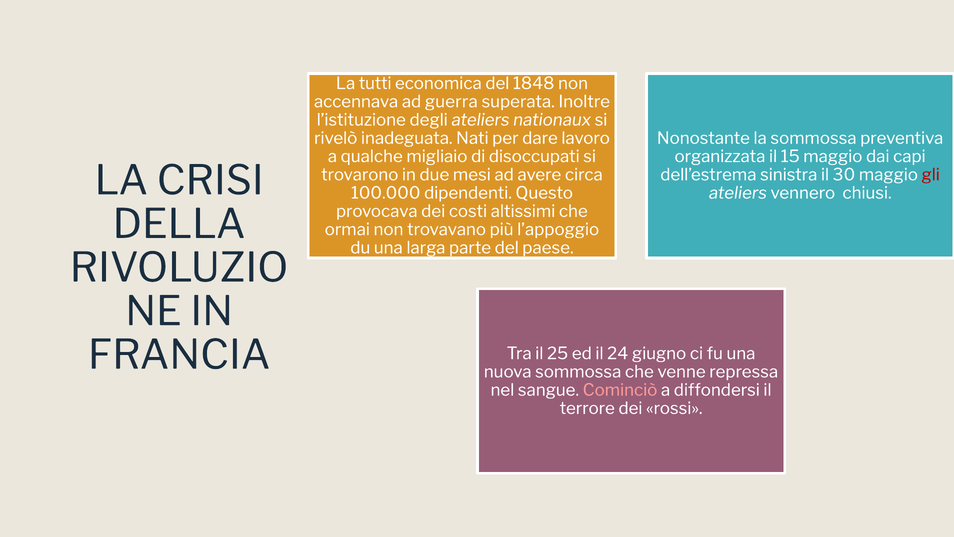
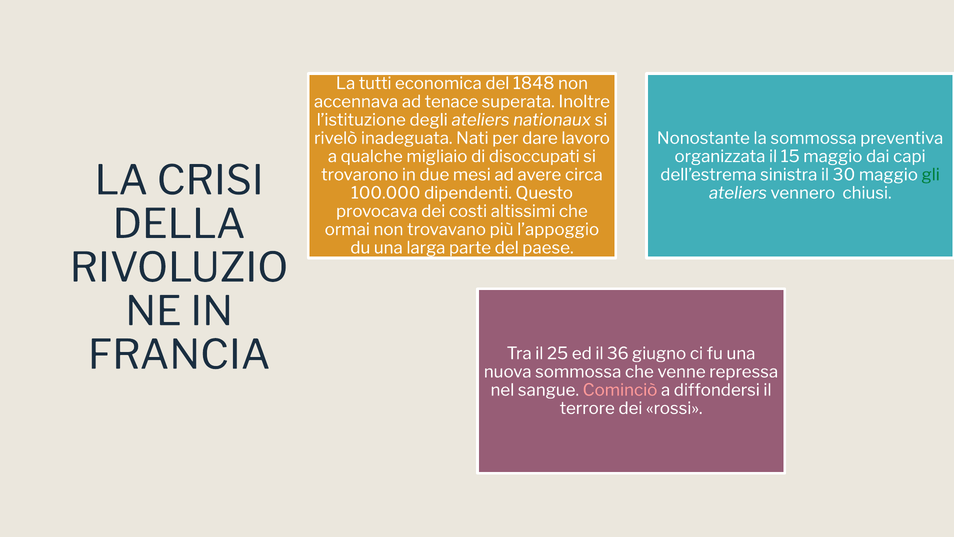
guerra: guerra -> tenace
gli colour: red -> green
24: 24 -> 36
